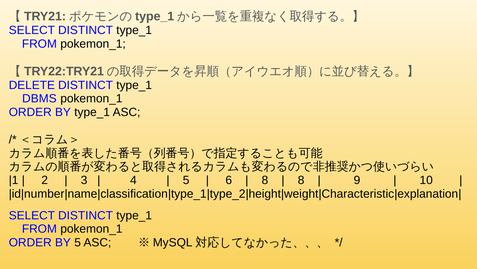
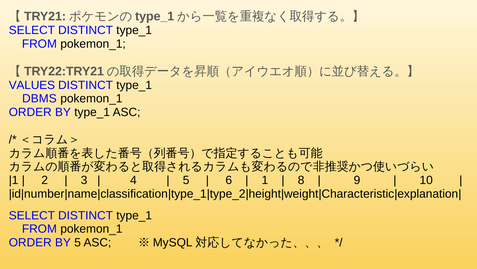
DELETE: DELETE -> VALUES
8 at (265, 180): 8 -> 1
